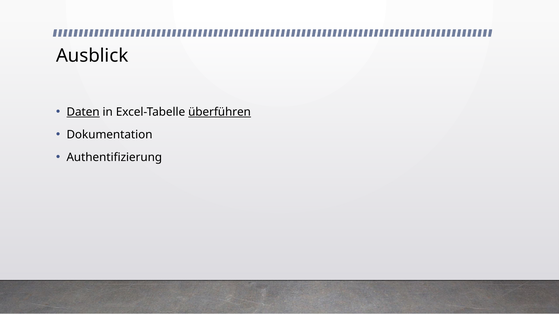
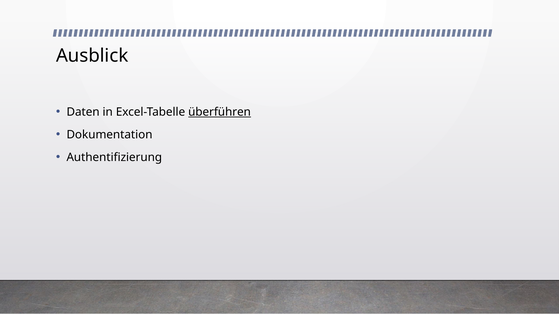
Daten underline: present -> none
